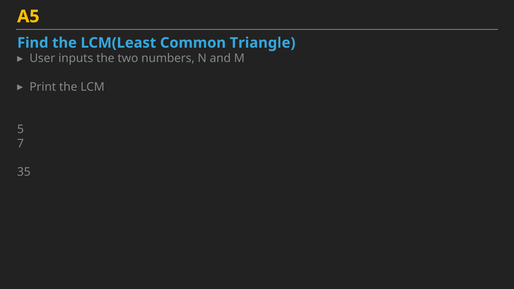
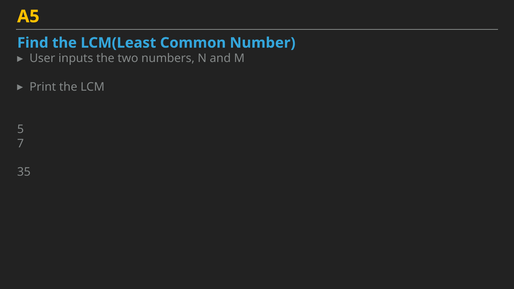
Triangle: Triangle -> Number
